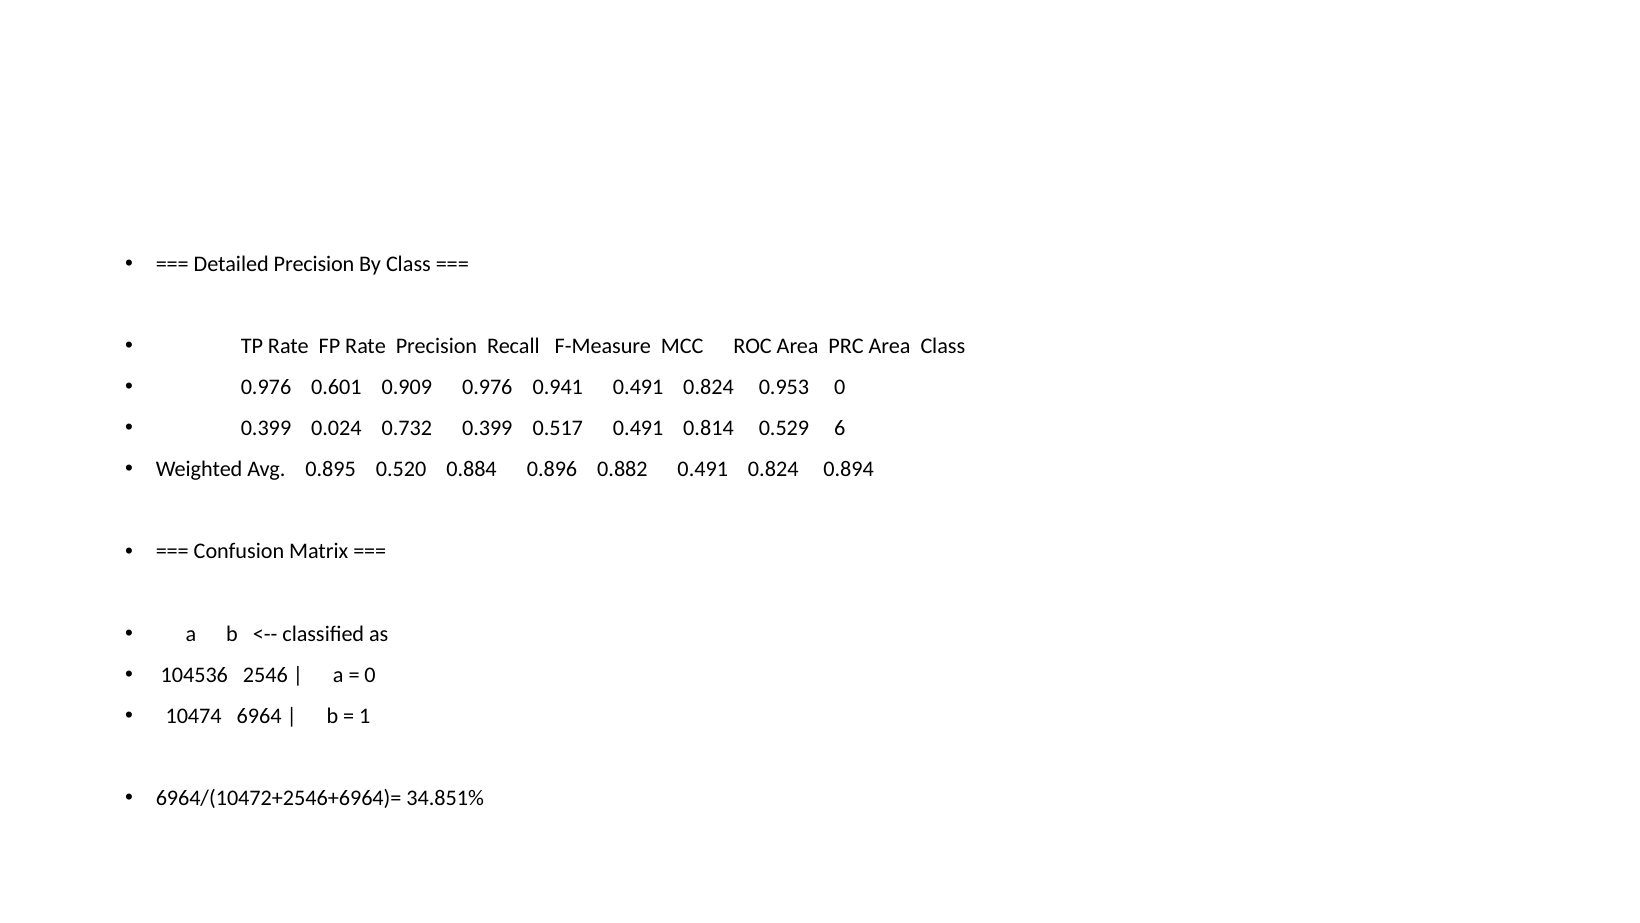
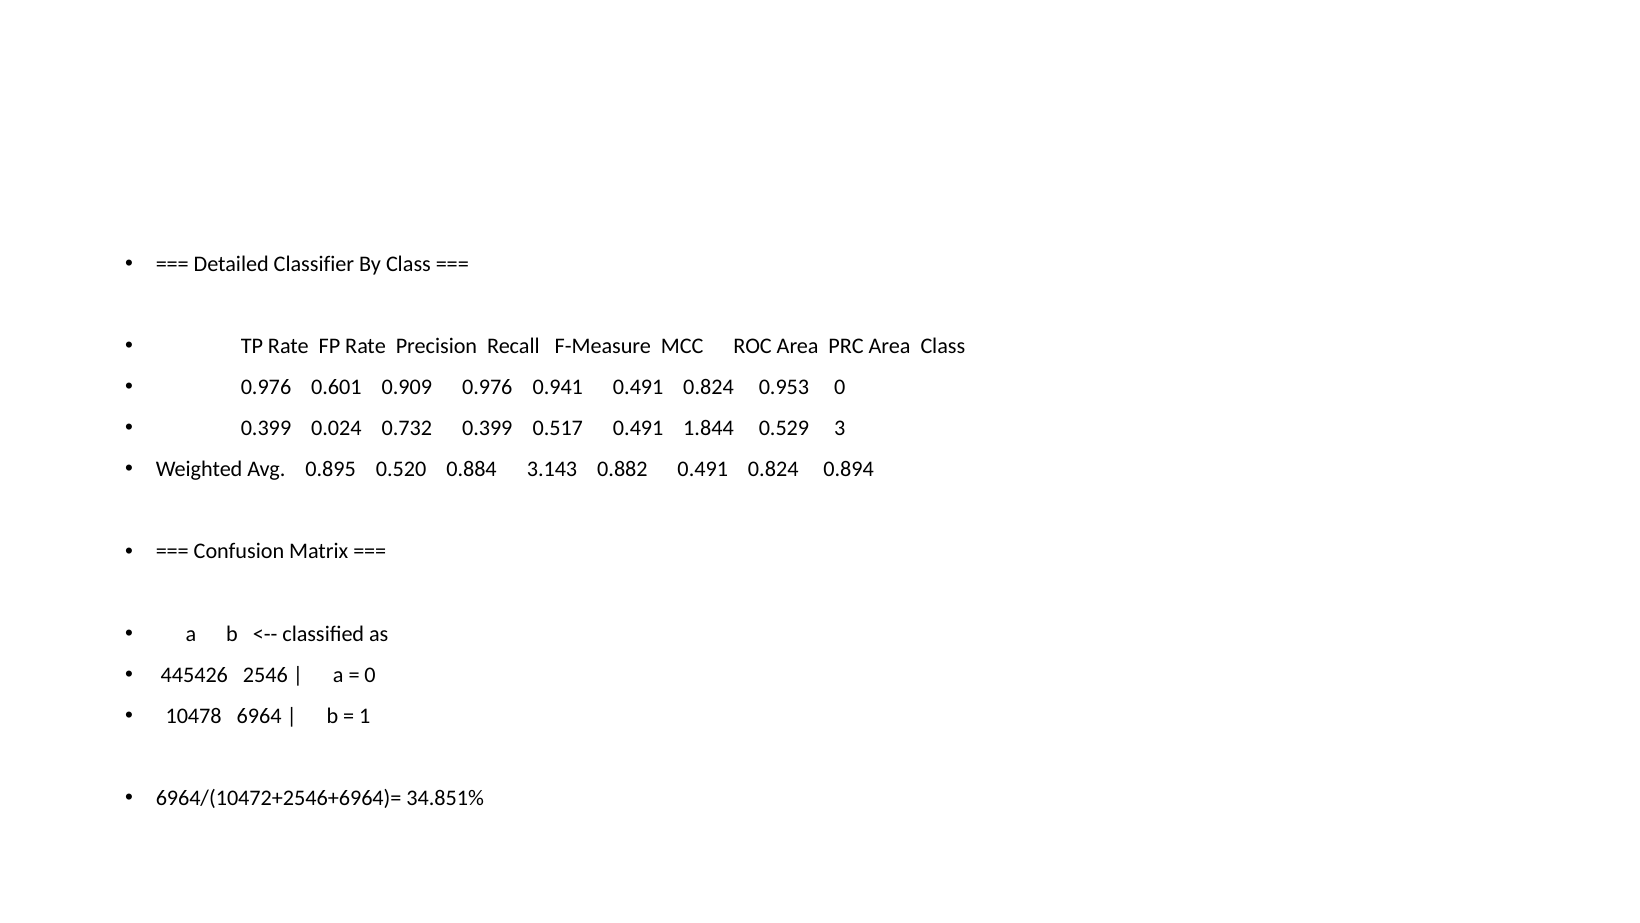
Detailed Precision: Precision -> Classifier
0.814: 0.814 -> 1.844
6: 6 -> 3
0.896: 0.896 -> 3.143
104536: 104536 -> 445426
10474: 10474 -> 10478
